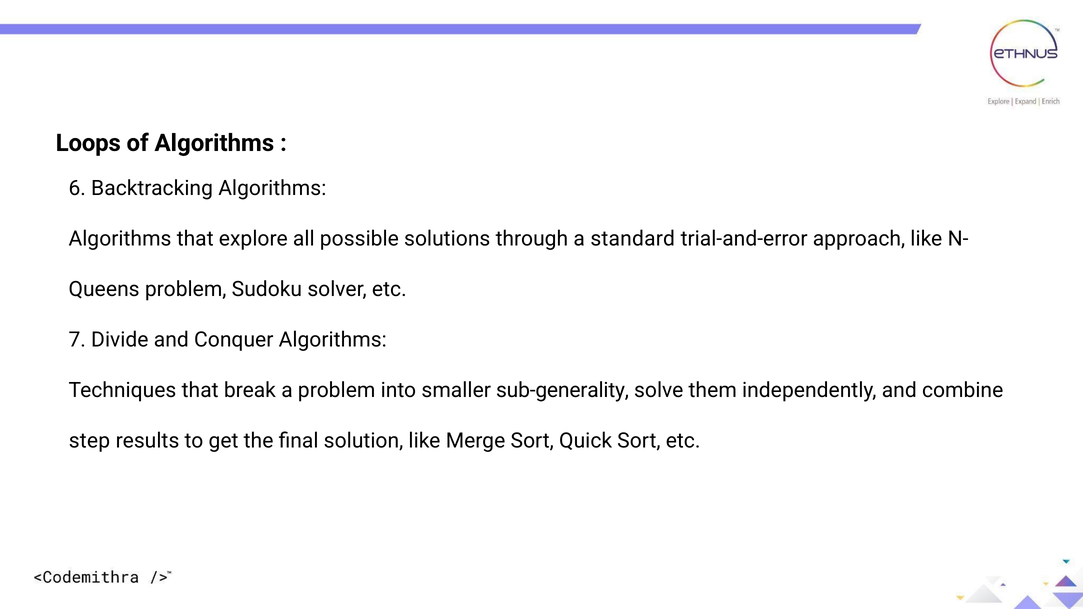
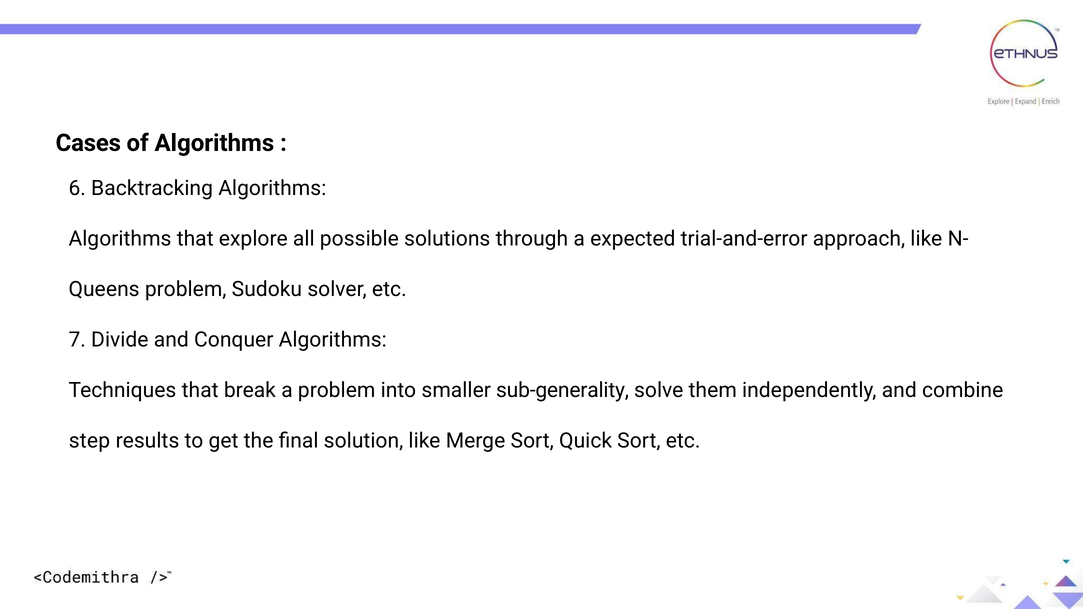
Loops: Loops -> Cases
standard: standard -> expected
